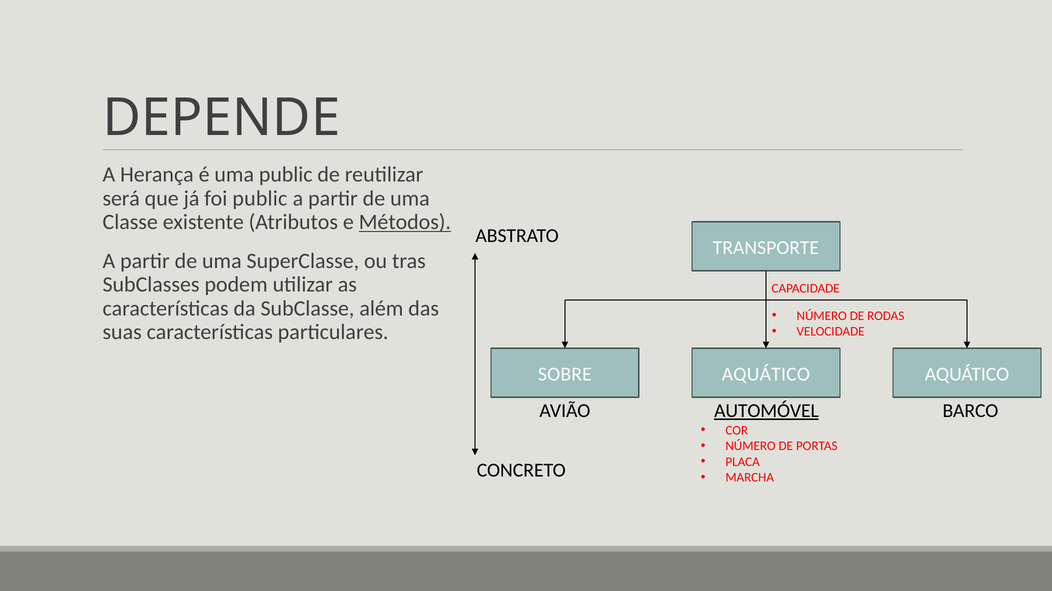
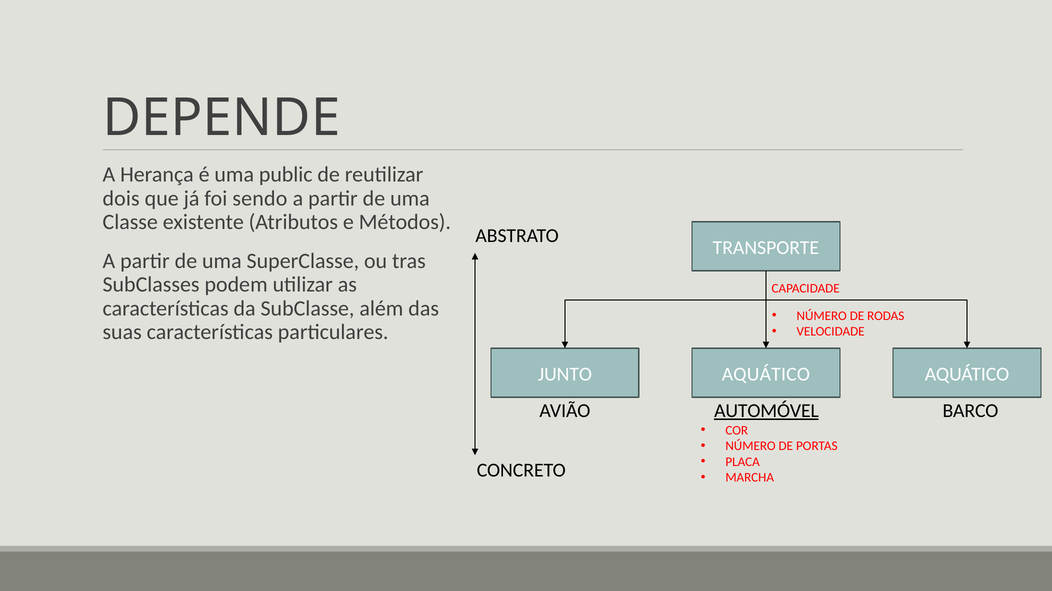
será: será -> dois
foi public: public -> sendo
Métodos underline: present -> none
SOBRE: SOBRE -> JUNTO
